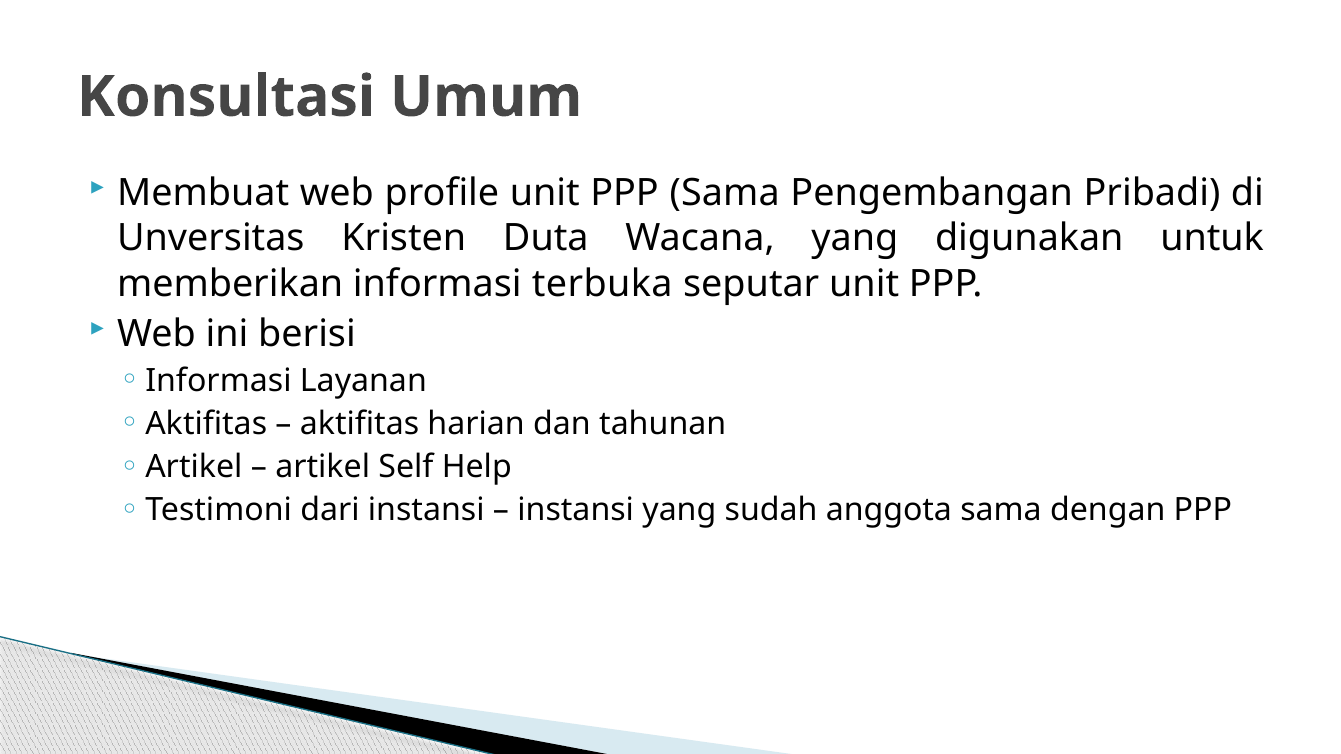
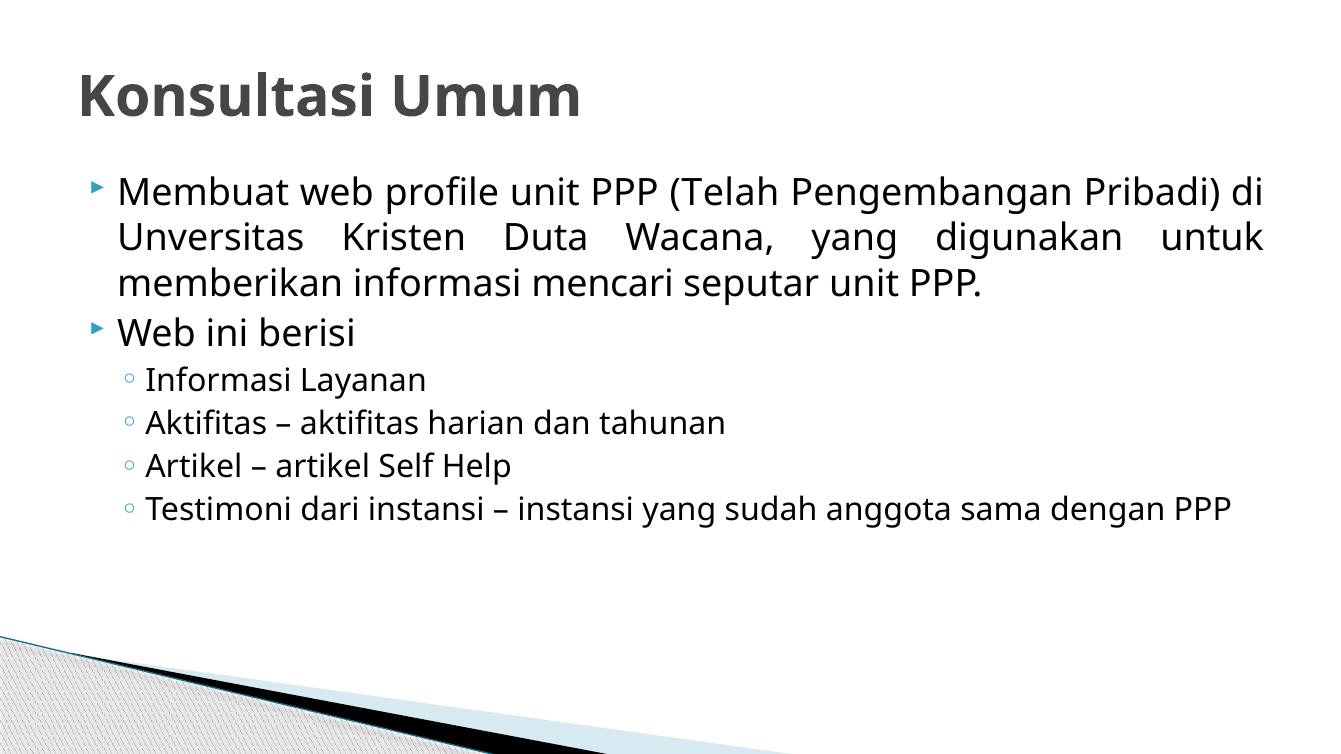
PPP Sama: Sama -> Telah
terbuka: terbuka -> mencari
